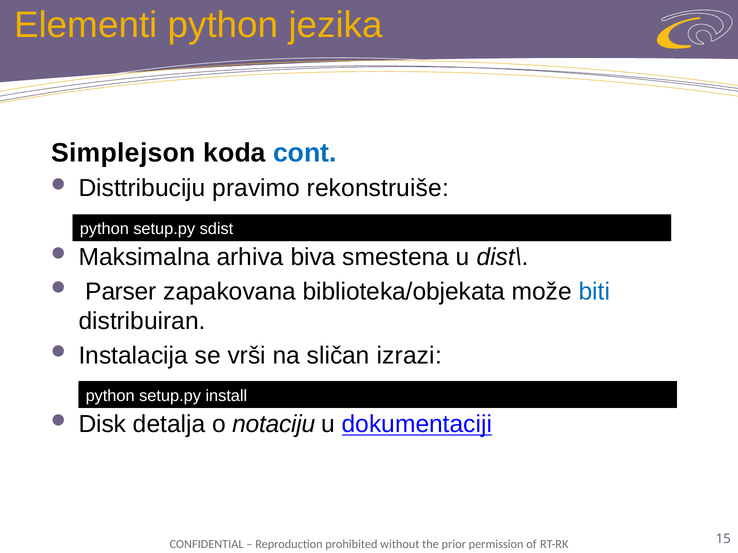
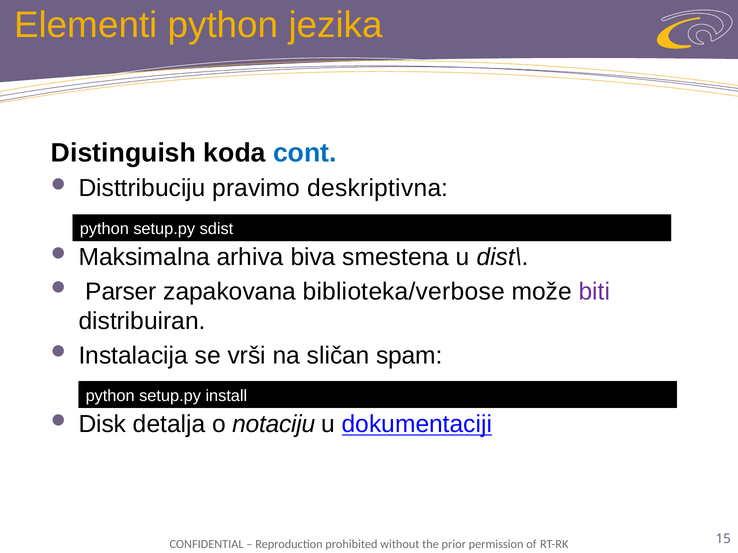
Simplejson: Simplejson -> Distinguish
rekonstruiše: rekonstruiše -> deskriptivna
biblioteka/objekata: biblioteka/objekata -> biblioteka/verbose
biti colour: blue -> purple
izrazi: izrazi -> spam
